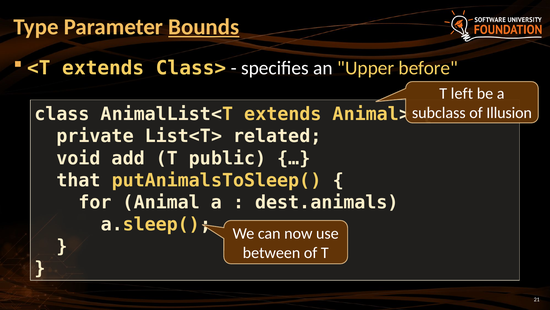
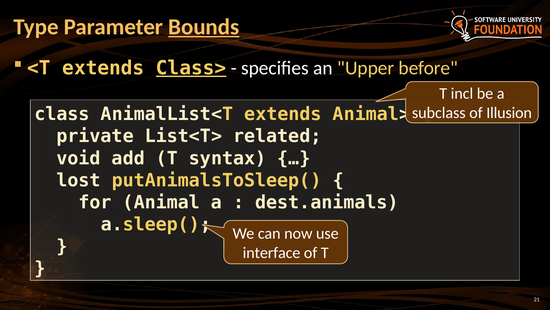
Class> underline: none -> present
left: left -> incl
public: public -> syntax
that: that -> lost
between: between -> interface
